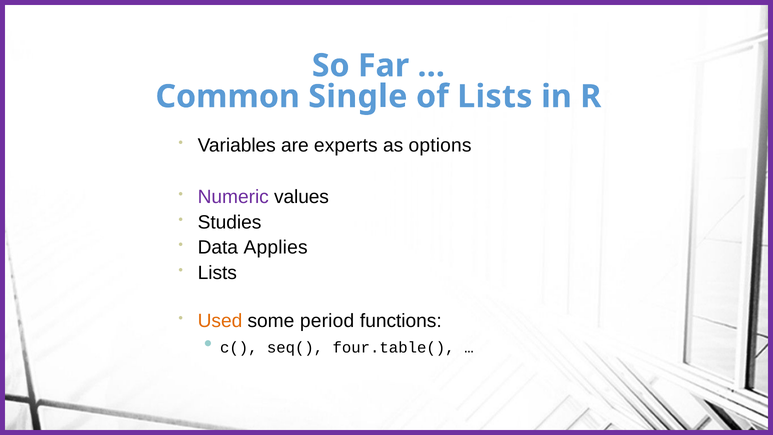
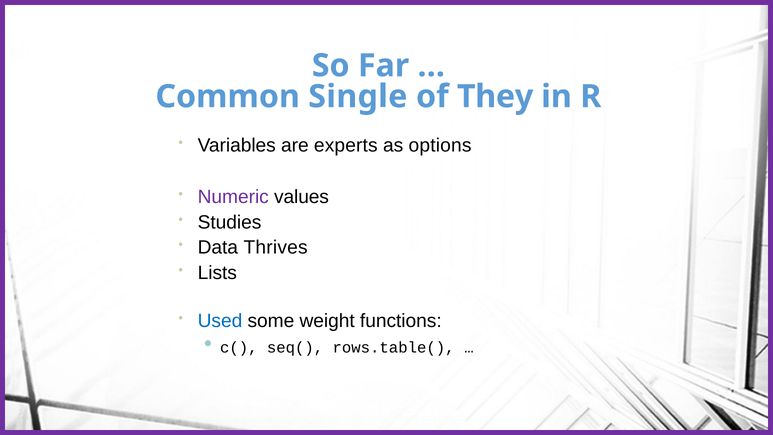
of Lists: Lists -> They
Applies: Applies -> Thrives
Used colour: orange -> blue
period: period -> weight
four.table(: four.table( -> rows.table(
